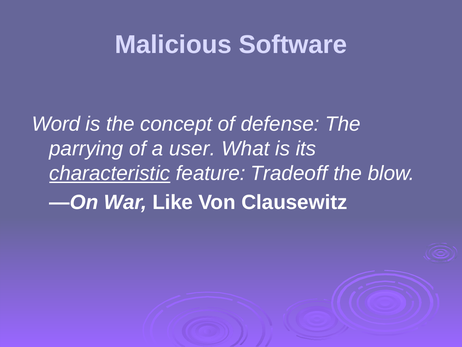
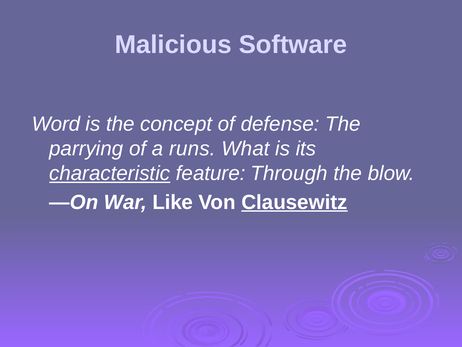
user: user -> runs
Tradeoff: Tradeoff -> Through
Clausewitz underline: none -> present
